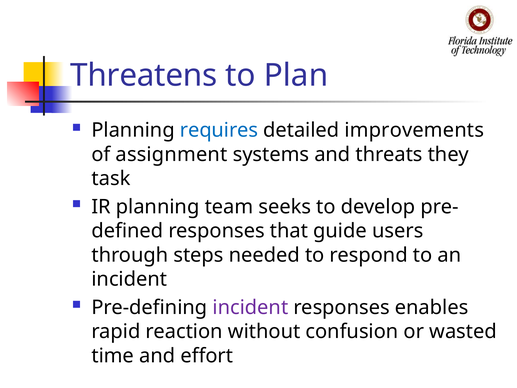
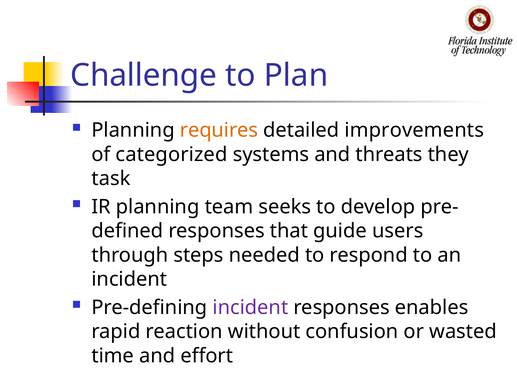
Threatens: Threatens -> Challenge
requires colour: blue -> orange
assignment: assignment -> categorized
